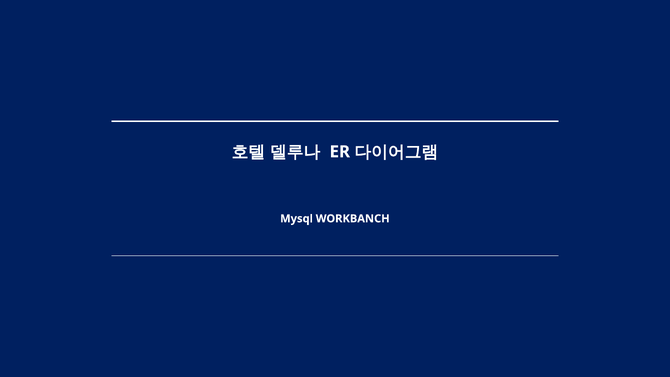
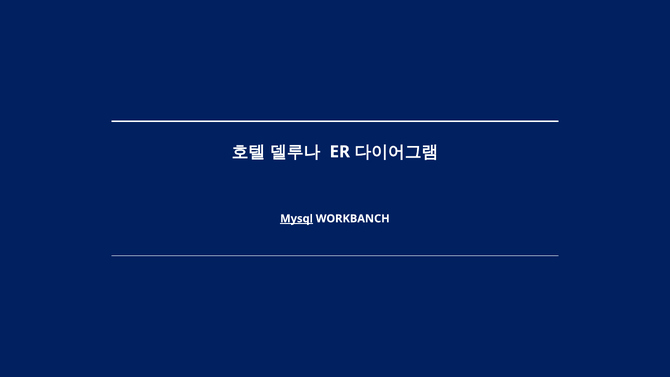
Mysql underline: none -> present
